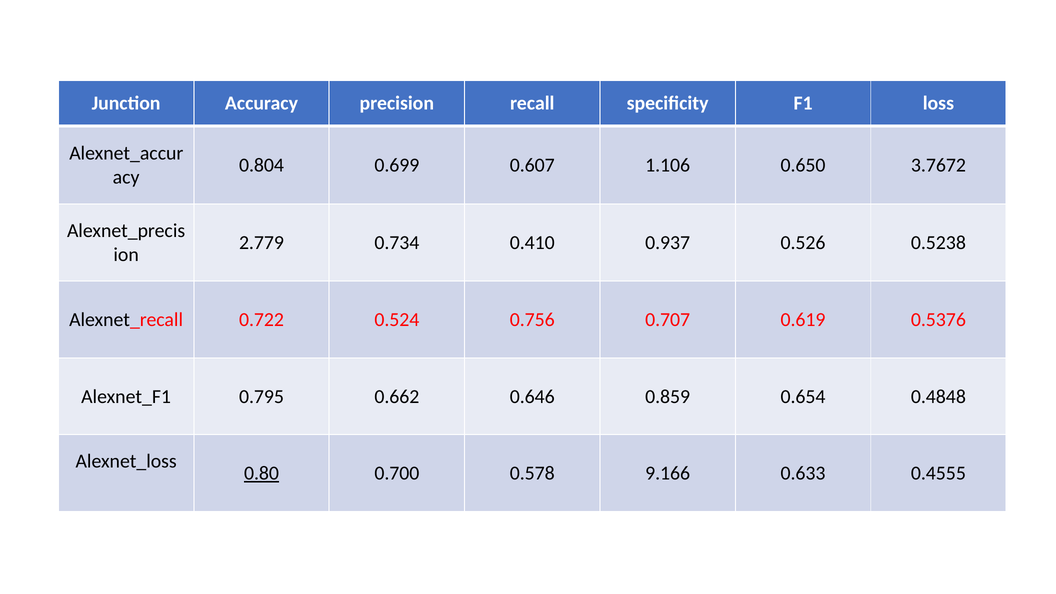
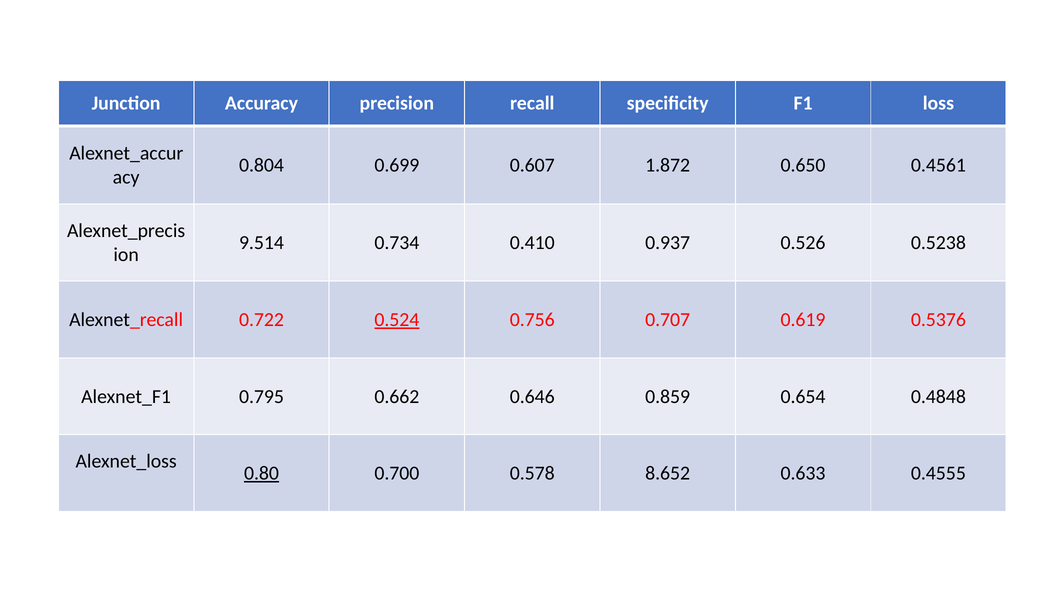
1.106: 1.106 -> 1.872
3.7672: 3.7672 -> 0.4561
2.779: 2.779 -> 9.514
0.524 underline: none -> present
9.166: 9.166 -> 8.652
